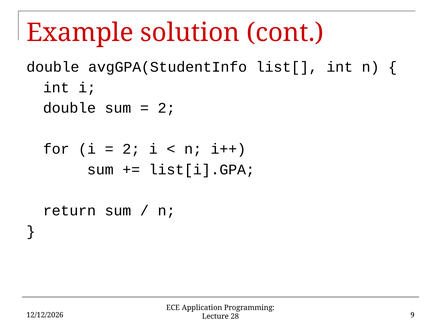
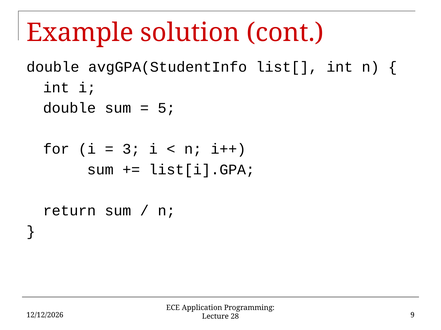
2 at (167, 108): 2 -> 5
2 at (131, 149): 2 -> 3
